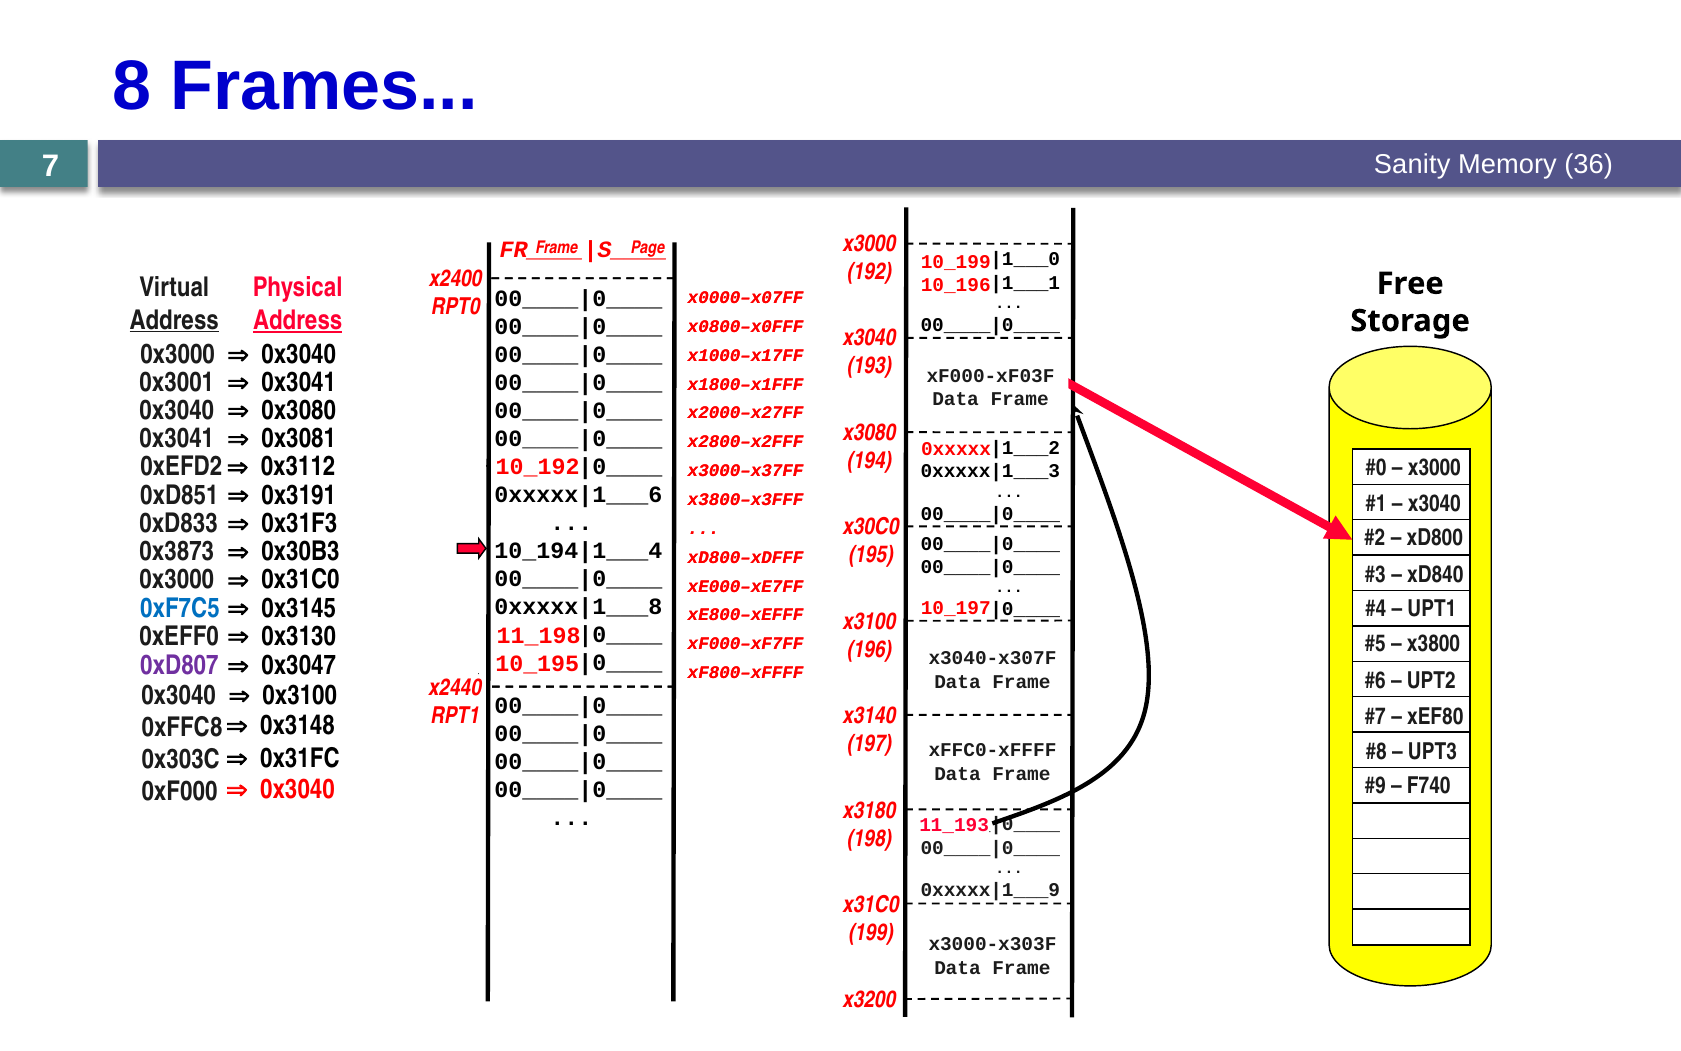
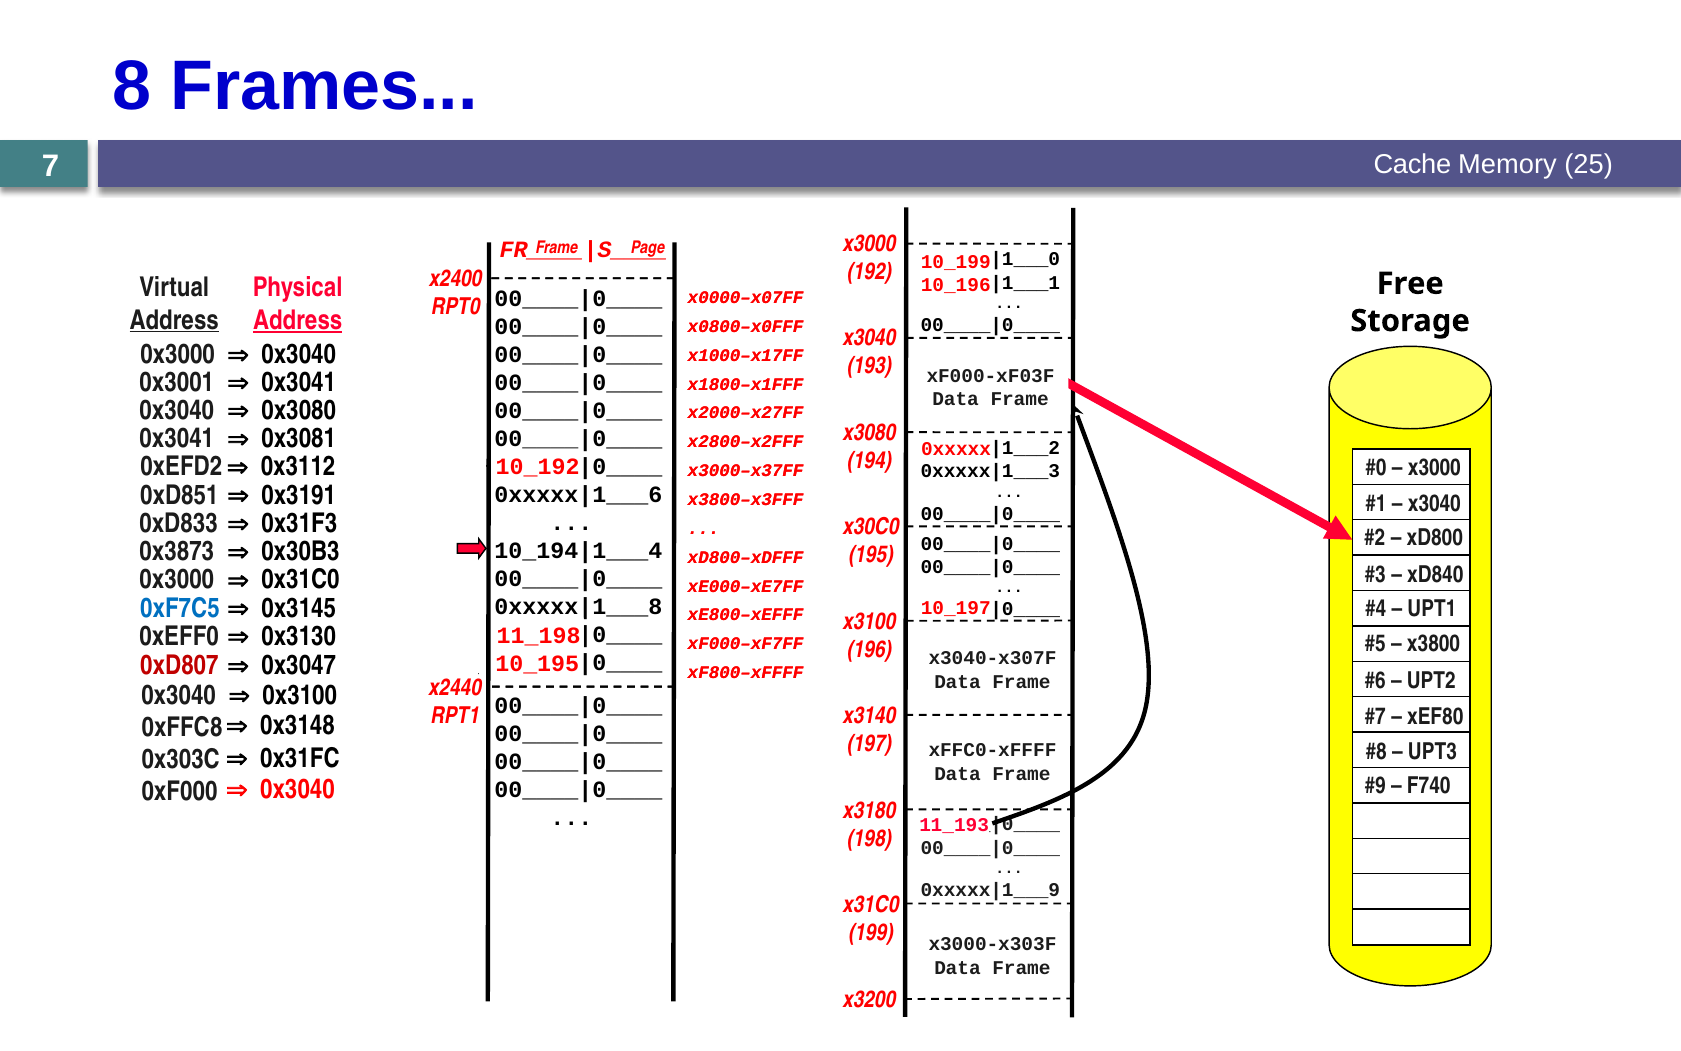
Sanity: Sanity -> Cache
36: 36 -> 25
0xD807 colour: purple -> red
